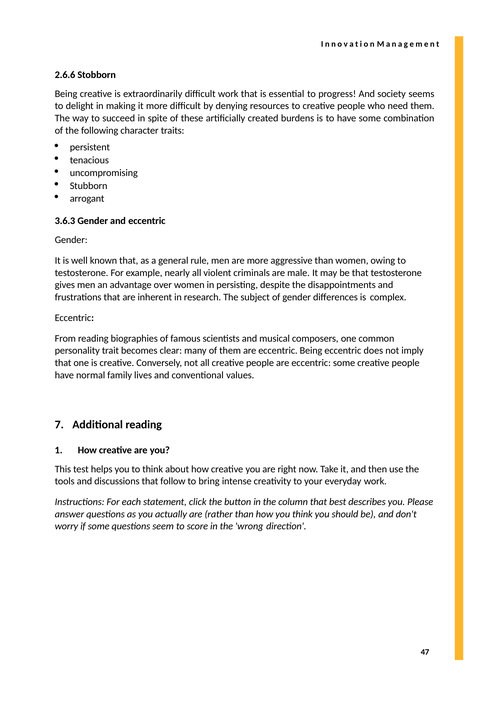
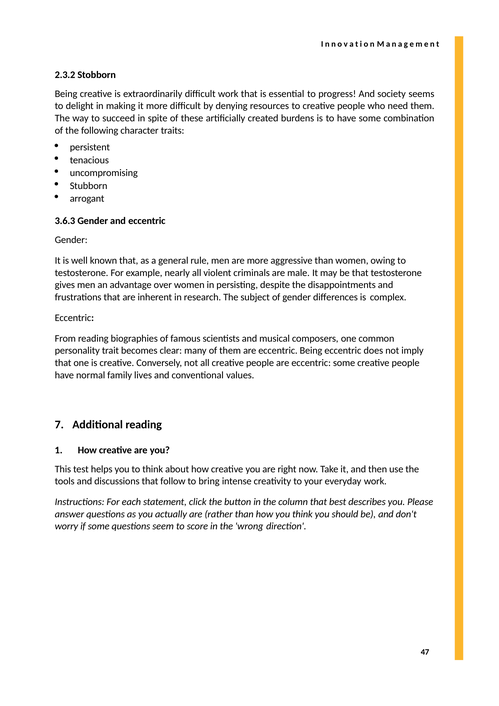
2.6.6: 2.6.6 -> 2.3.2
